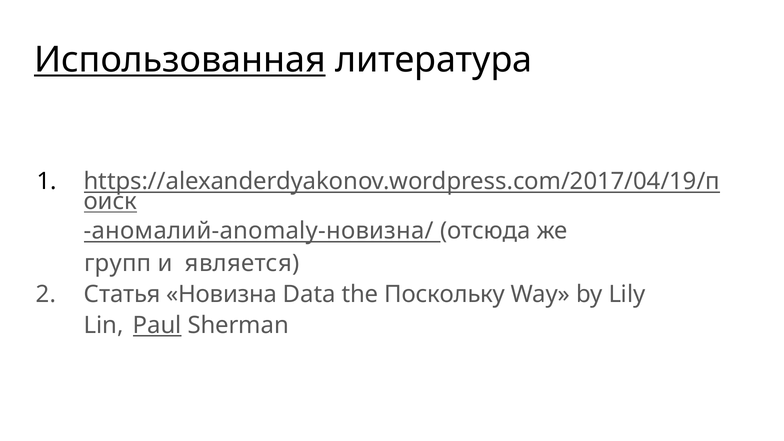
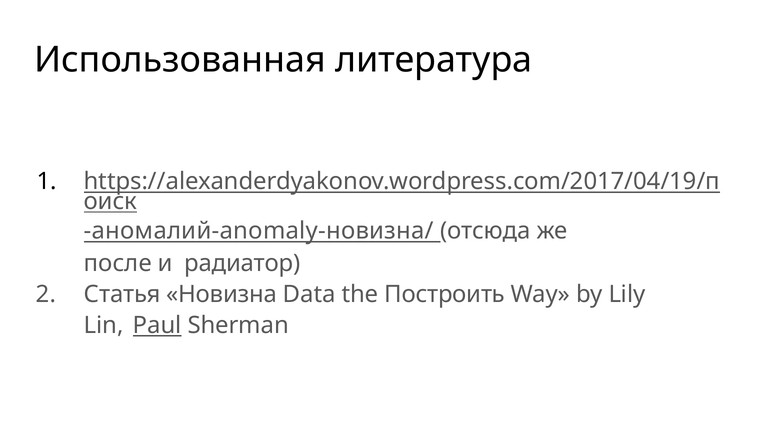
Использованная underline: present -> none
групп: групп -> после
является: является -> радиатор
Поскольку: Поскольку -> Построить
